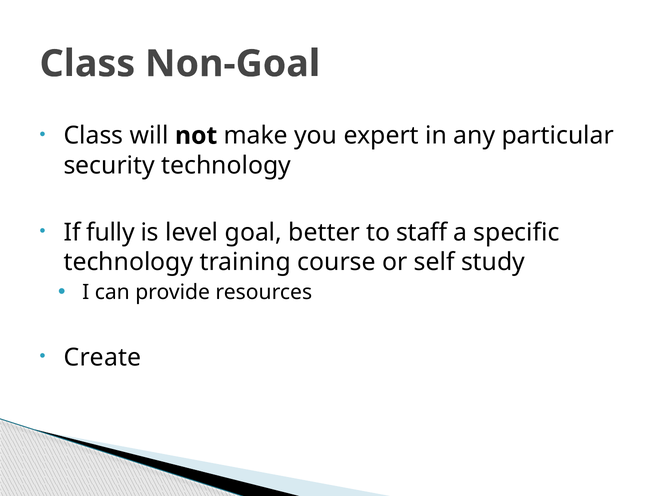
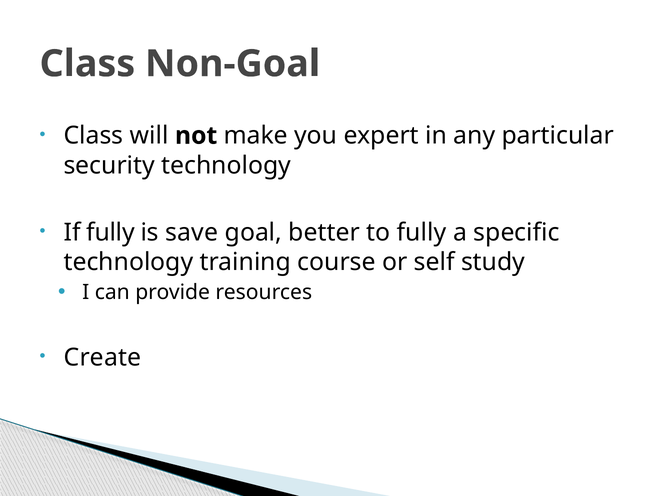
level: level -> save
to staff: staff -> fully
